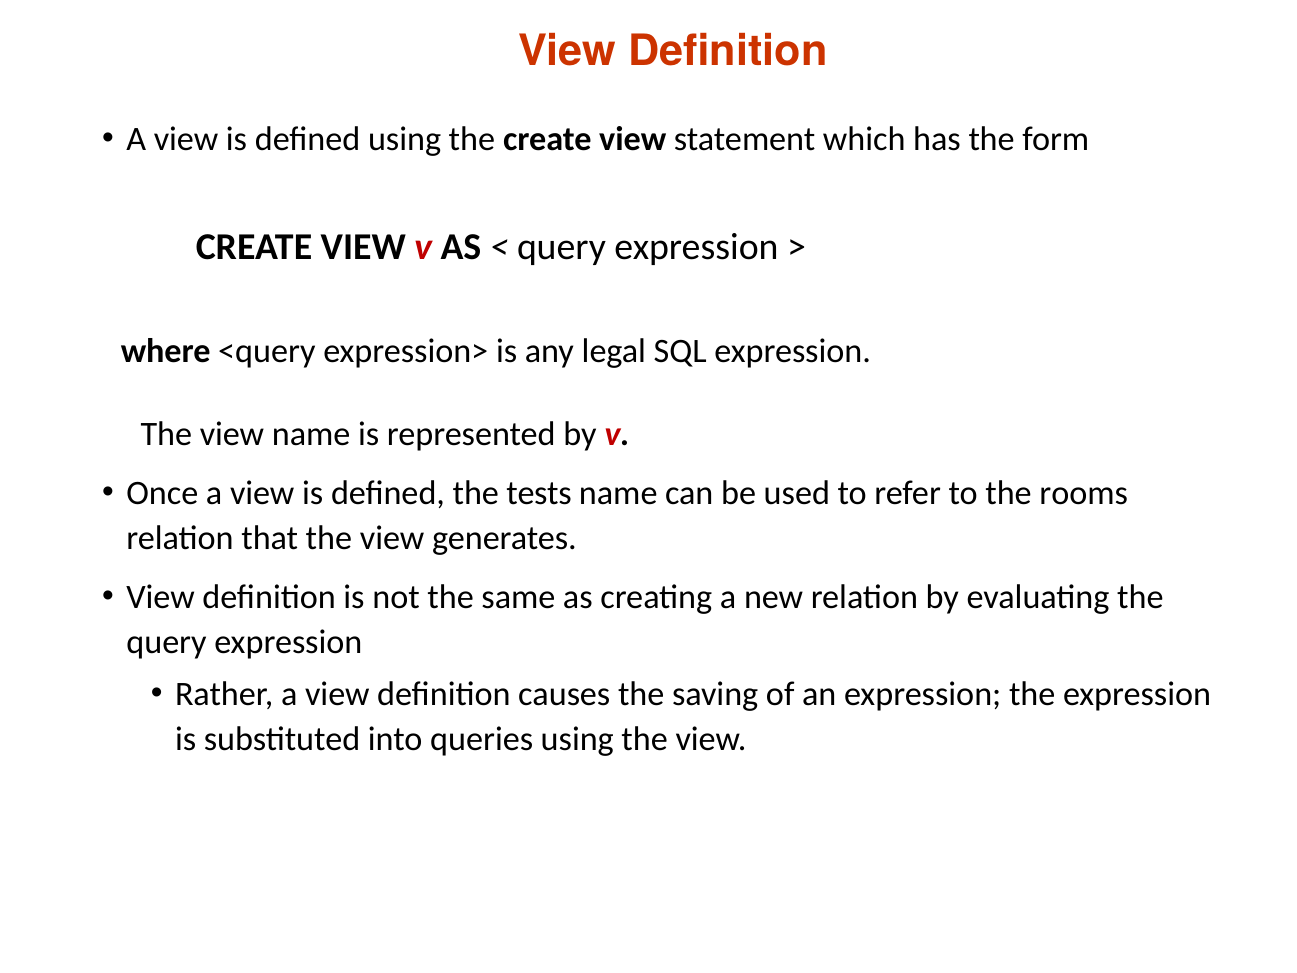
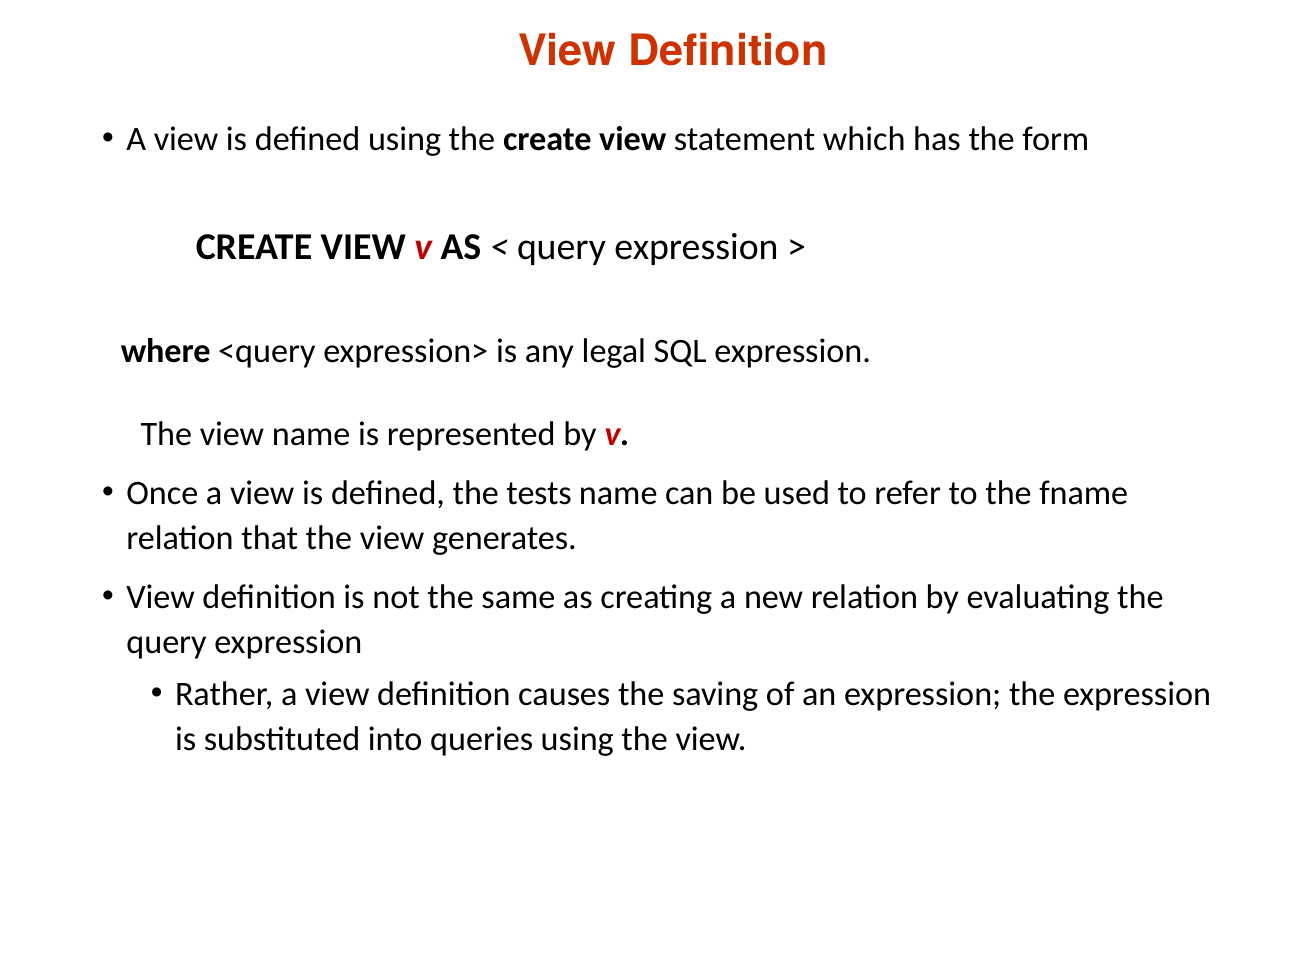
rooms: rooms -> fname
